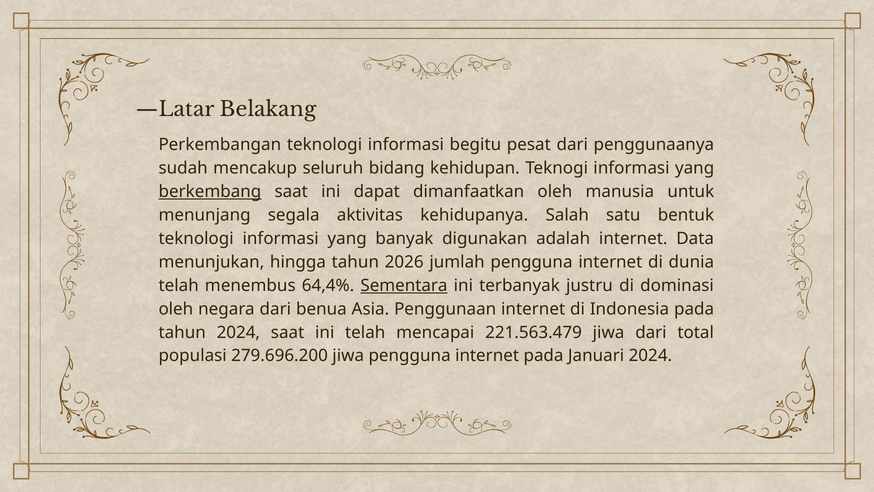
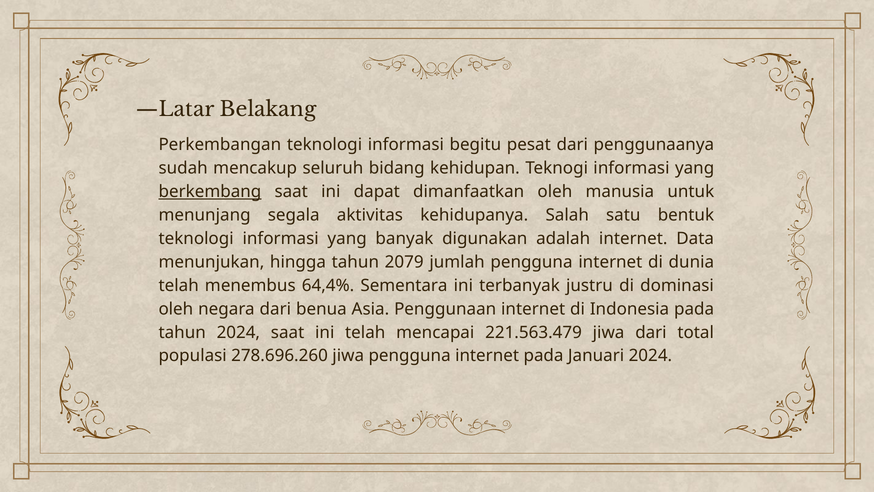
2026: 2026 -> 2079
Sementara underline: present -> none
279.696.200: 279.696.200 -> 278.696.260
